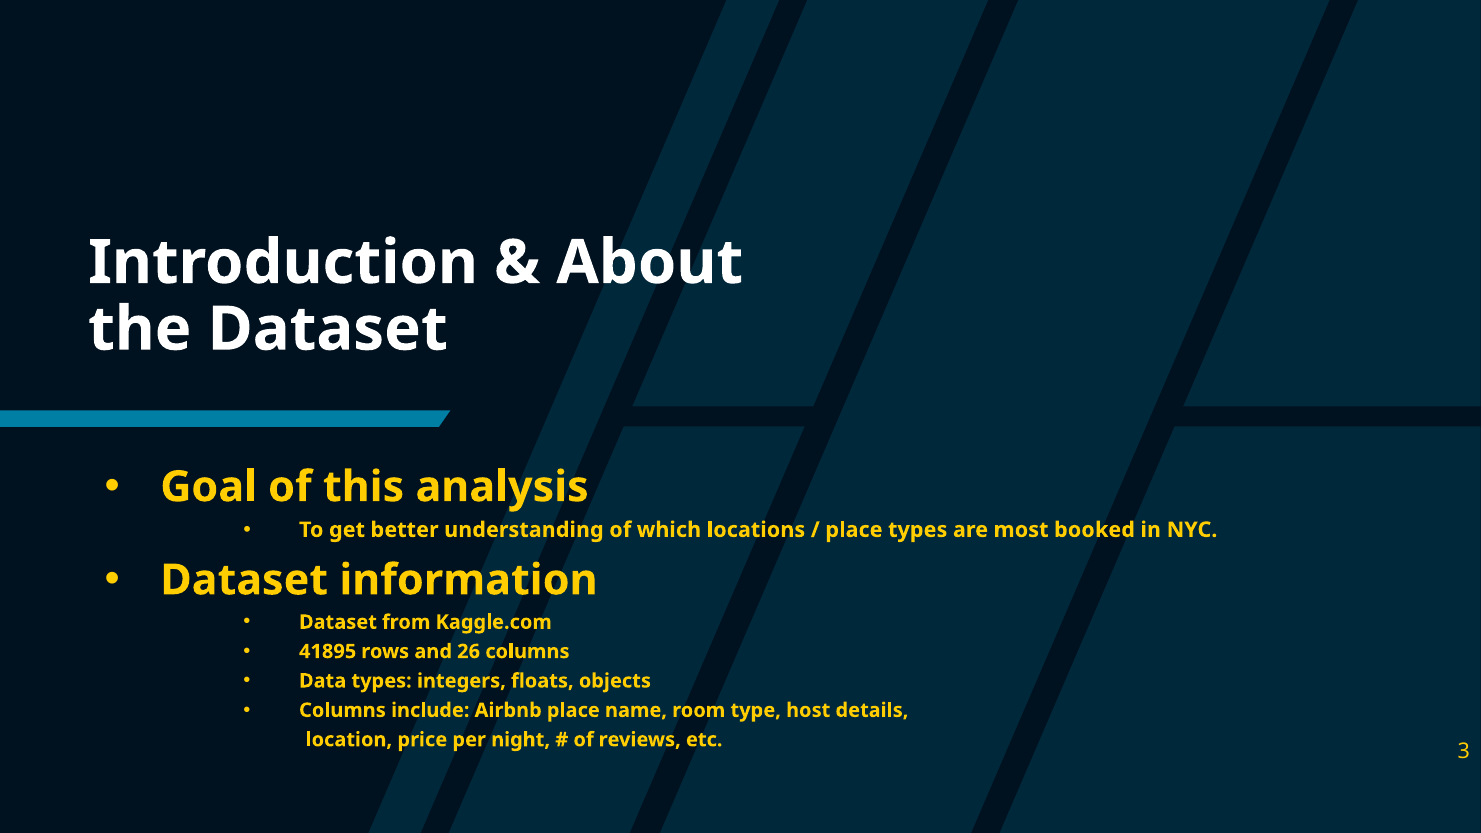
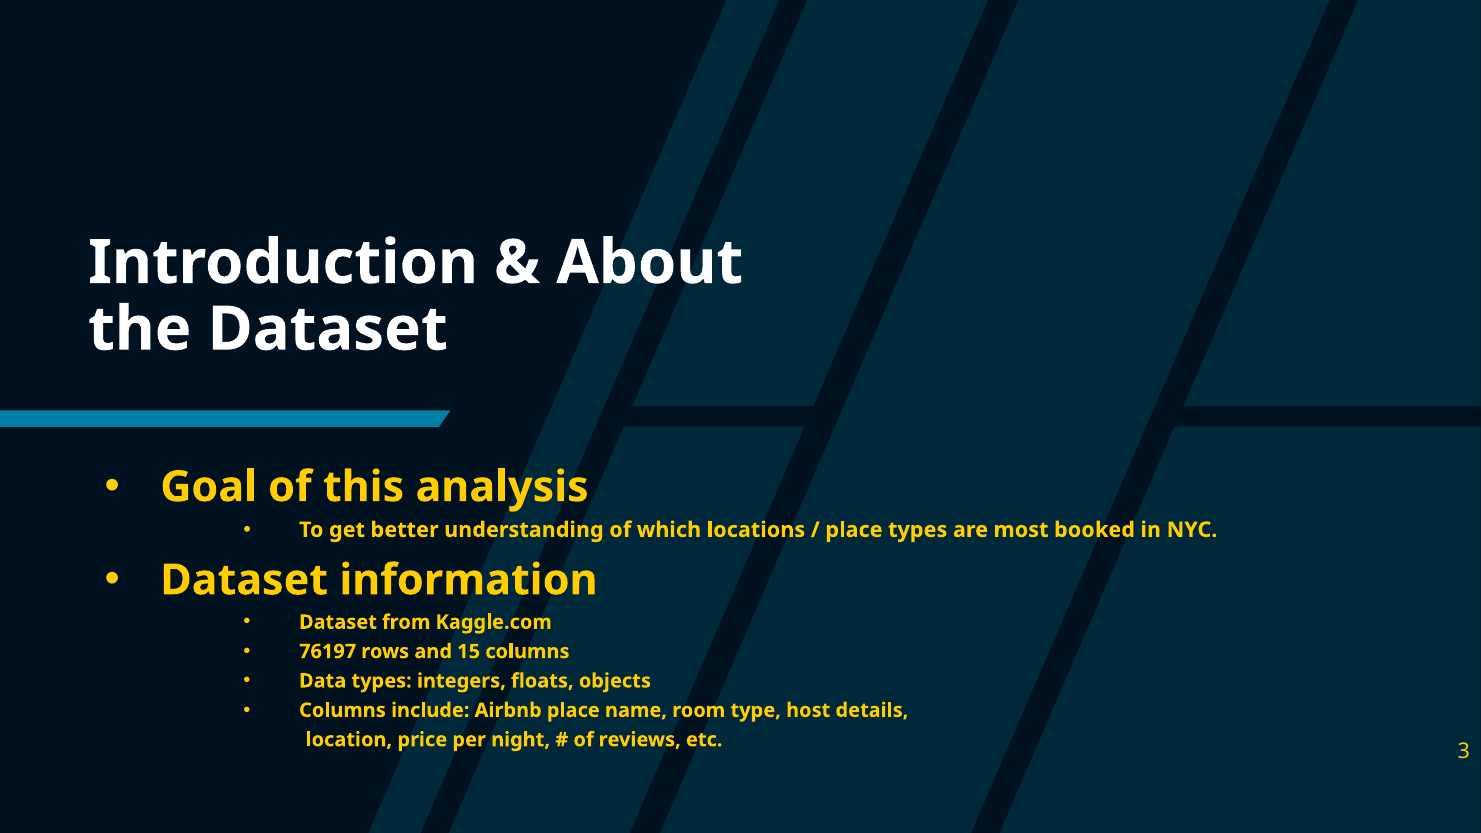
41895: 41895 -> 76197
26: 26 -> 15
